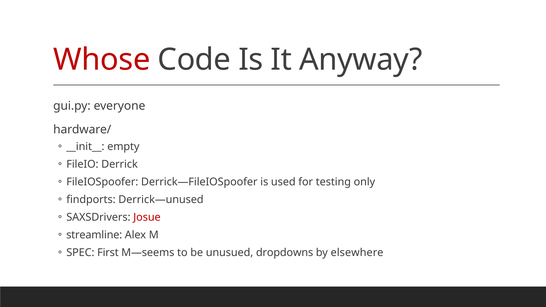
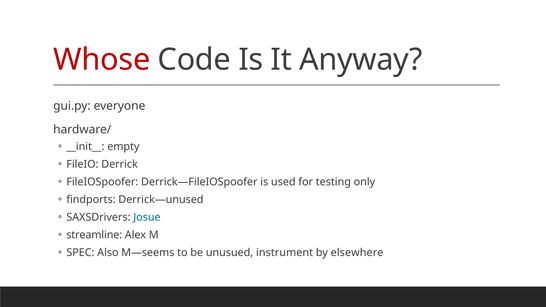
Josue colour: red -> blue
First: First -> Also
dropdowns: dropdowns -> instrument
